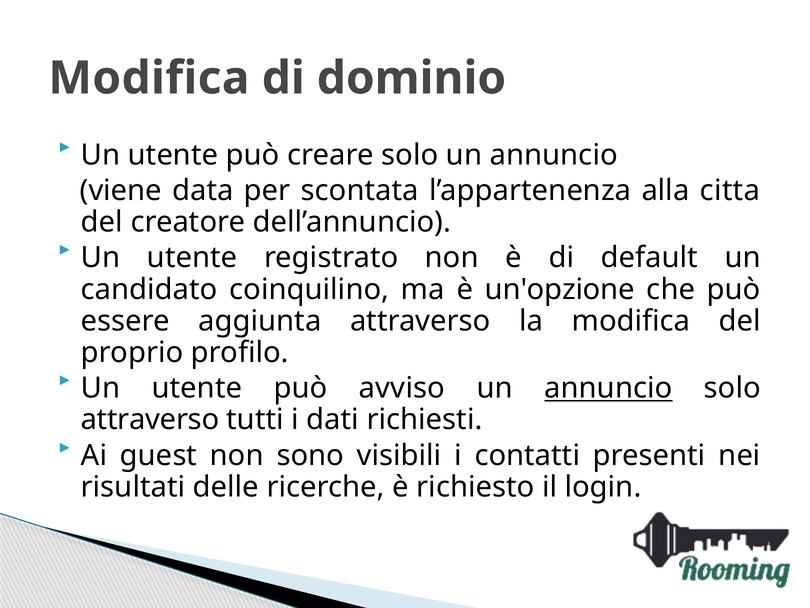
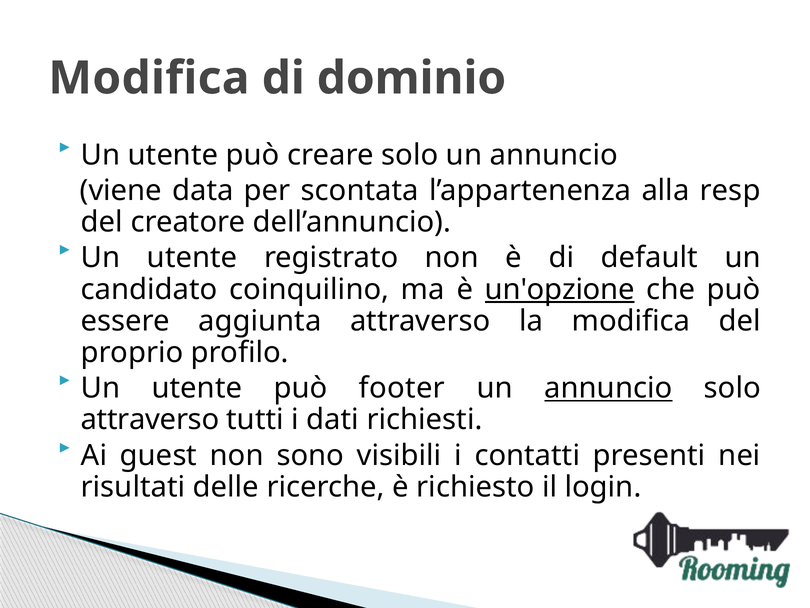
citta: citta -> resp
un'opzione underline: none -> present
avviso: avviso -> footer
